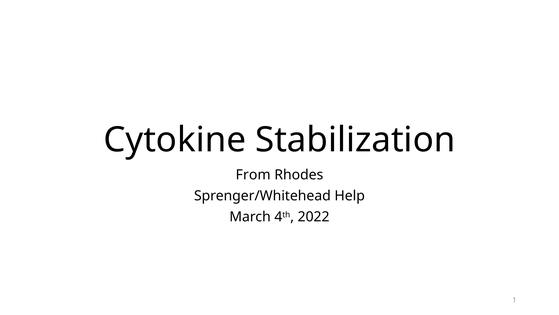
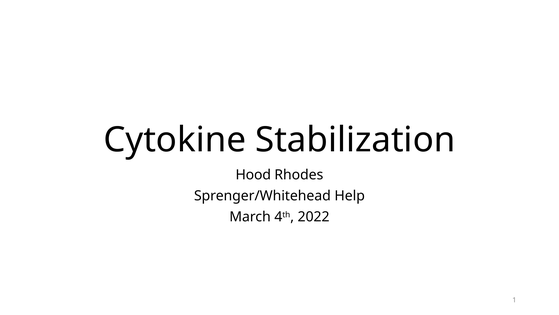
From: From -> Hood
